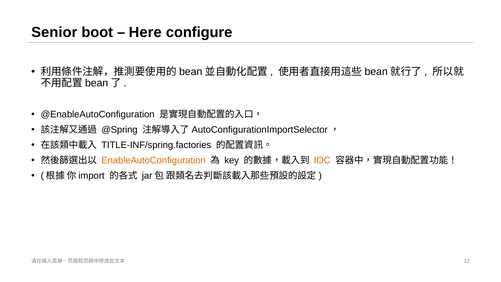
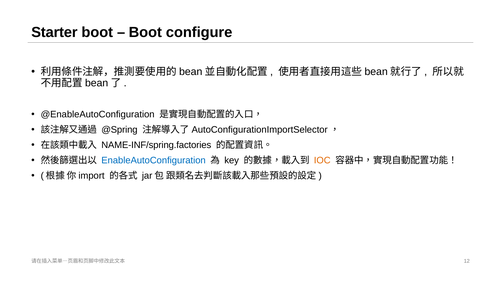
Senior: Senior -> Starter
Here at (145, 32): Here -> Boot
TITLE-INF/spring.factories: TITLE-INF/spring.factories -> NAME-INF/spring.factories
EnableAutoConfiguration colour: orange -> blue
